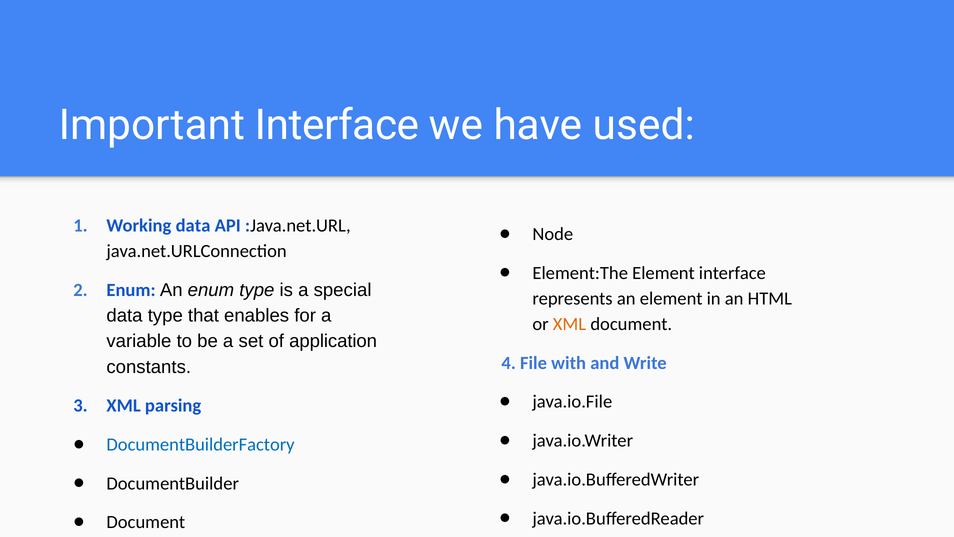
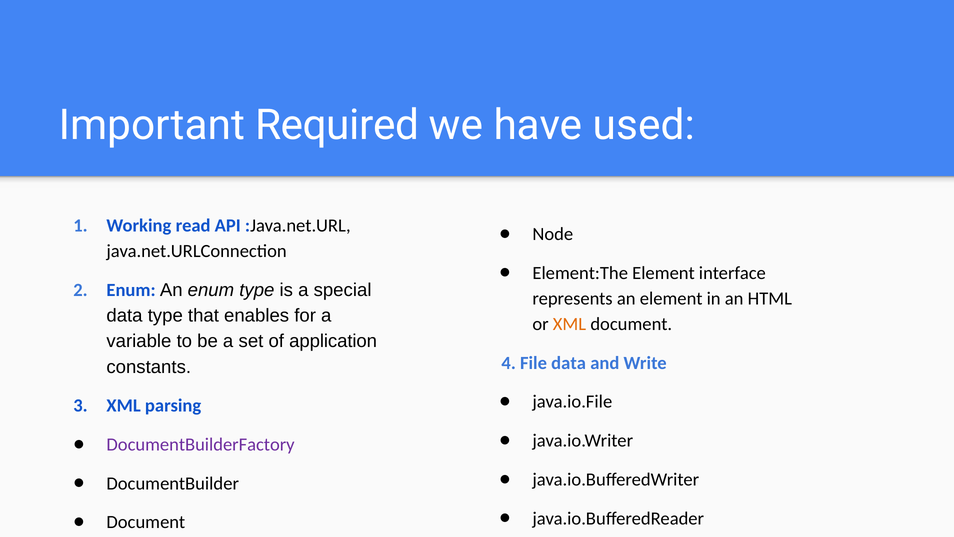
Important Interface: Interface -> Required
Working data: data -> read
File with: with -> data
DocumentBuilderFactory colour: blue -> purple
